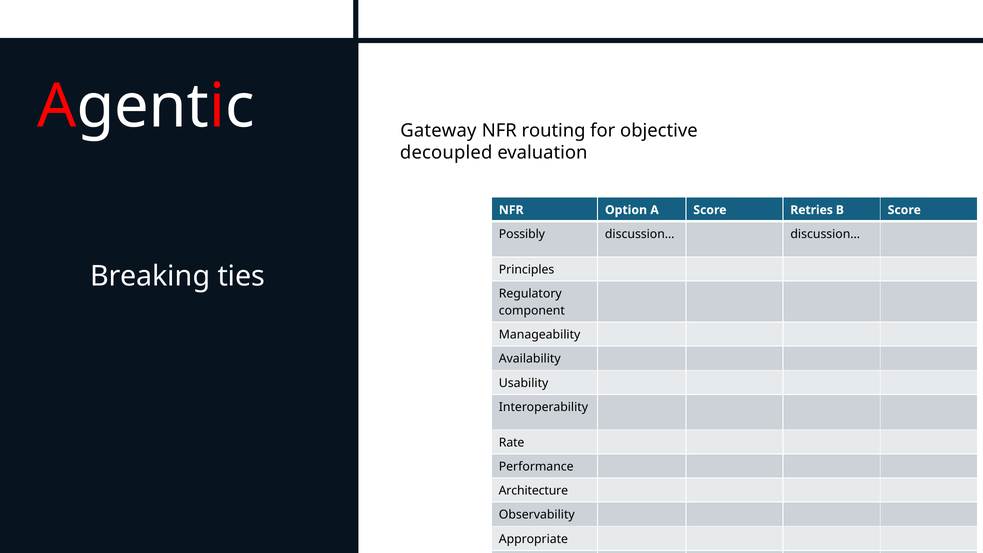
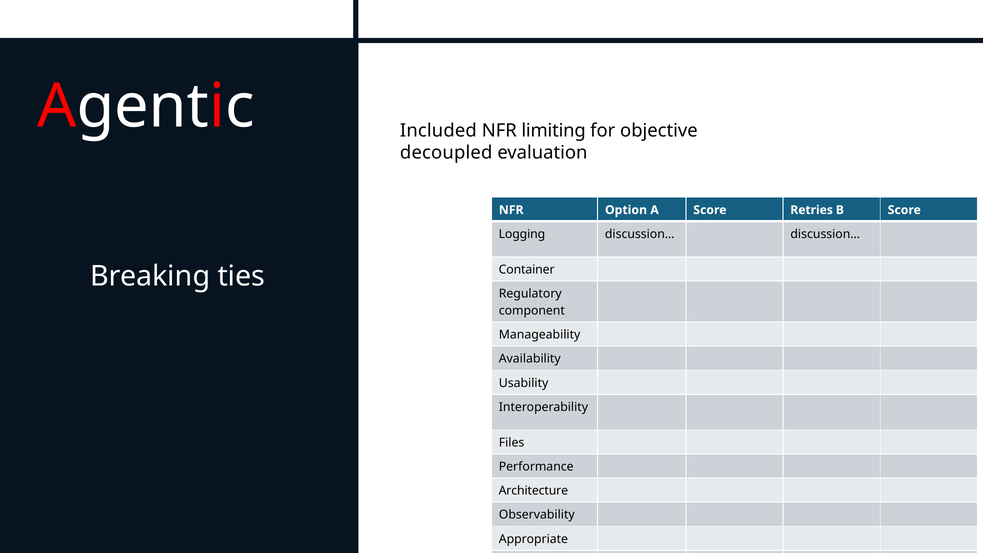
Gateway: Gateway -> Included
routing: routing -> limiting
Possibly: Possibly -> Logging
Principles: Principles -> Container
Rate: Rate -> Files
